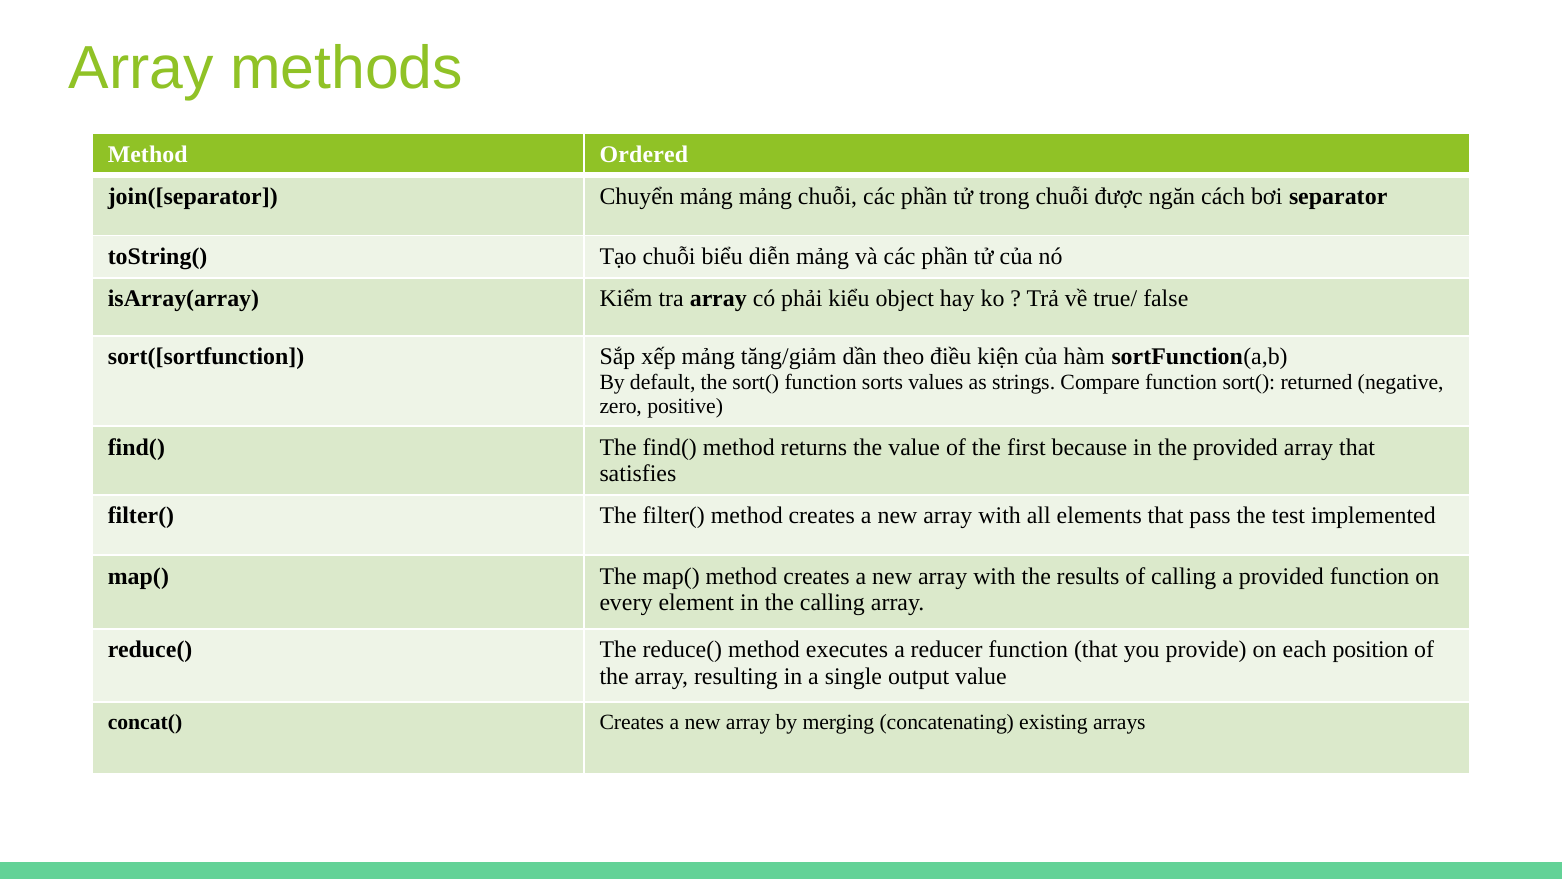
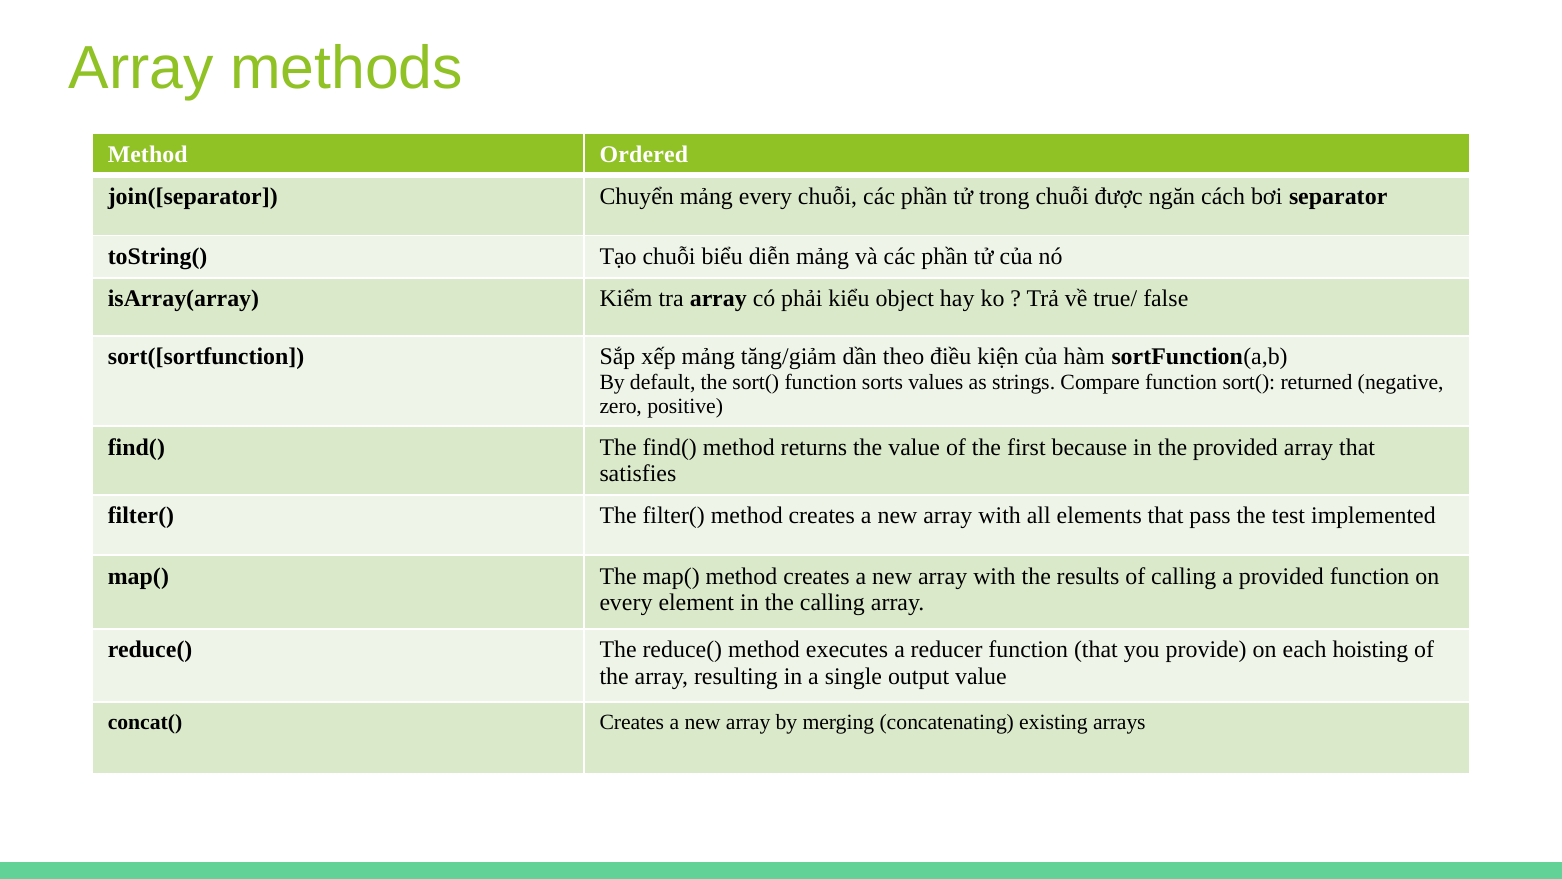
mảng mảng: mảng -> every
position: position -> hoisting
